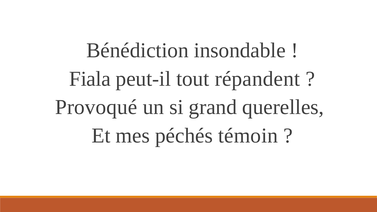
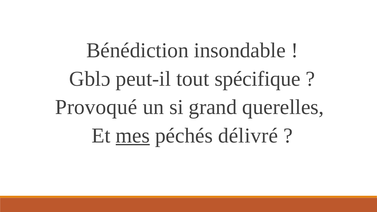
Fiala: Fiala -> Gblɔ
répandent: répandent -> spécifique
mes underline: none -> present
témoin: témoin -> délivré
